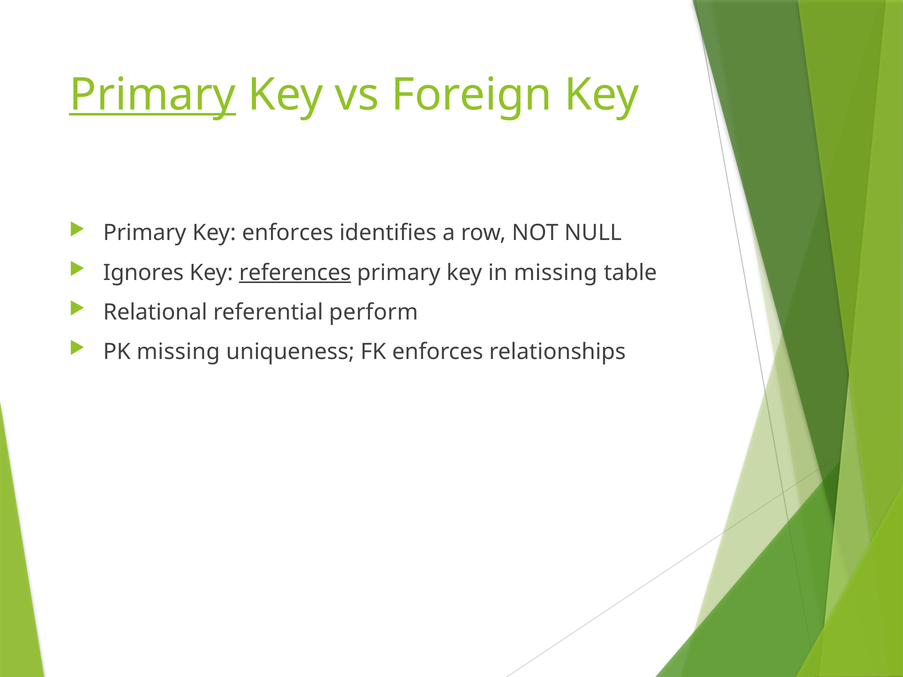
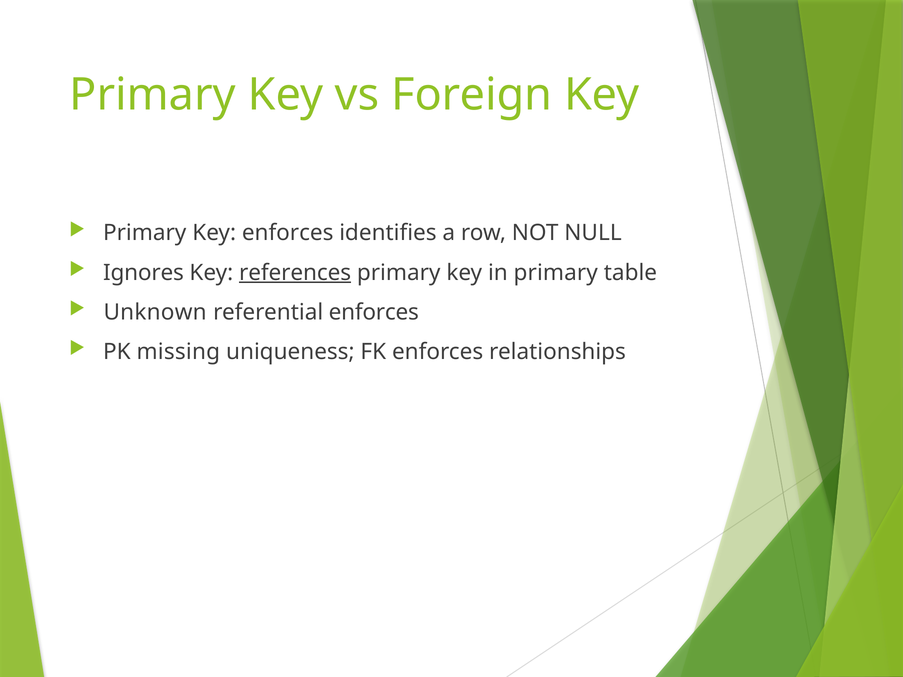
Primary at (153, 95) underline: present -> none
in missing: missing -> primary
Relational: Relational -> Unknown
referential perform: perform -> enforces
